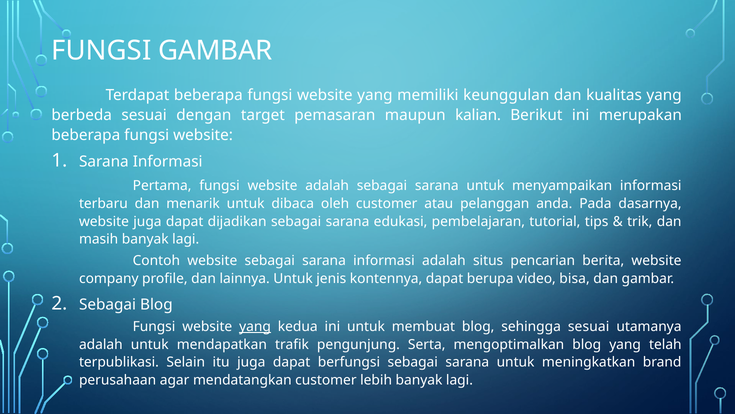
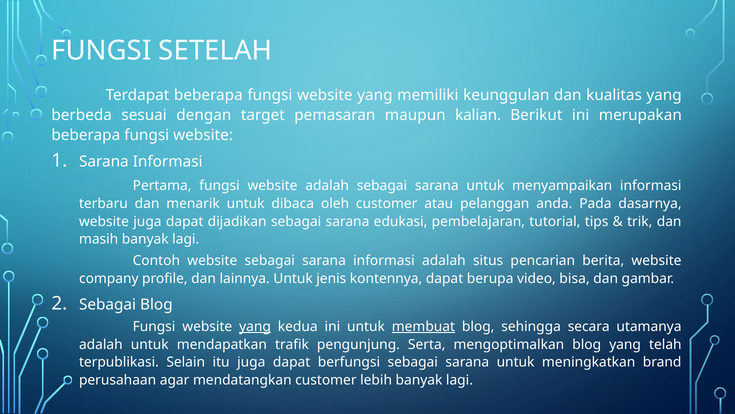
FUNGSI GAMBAR: GAMBAR -> SETELAH
membuat underline: none -> present
sehingga sesuai: sesuai -> secara
